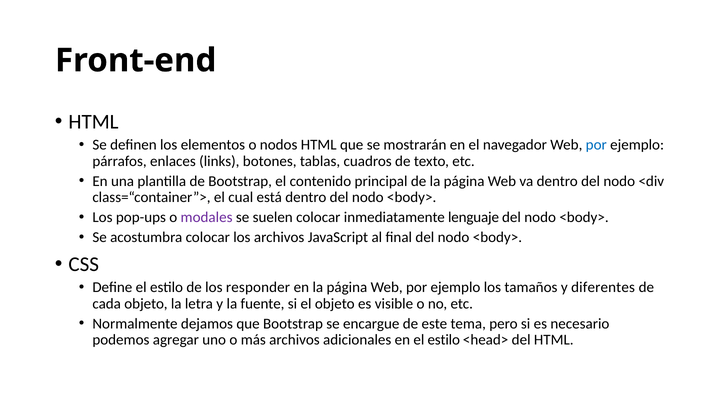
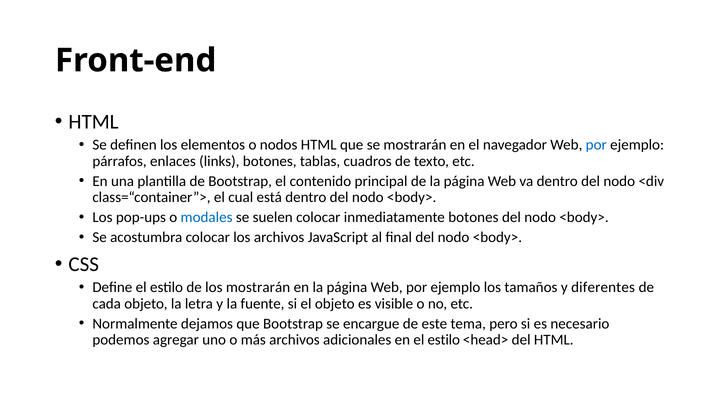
modales colour: purple -> blue
inmediatamente lenguaje: lenguaje -> botones
los responder: responder -> mostrarán
